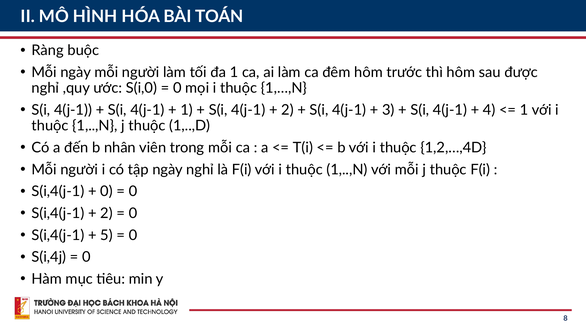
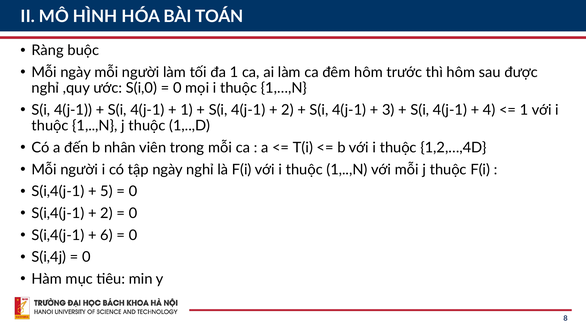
0 at (107, 192): 0 -> 5
5: 5 -> 6
